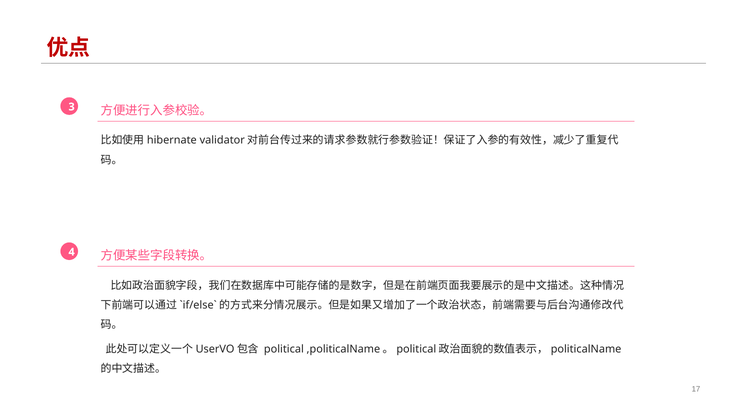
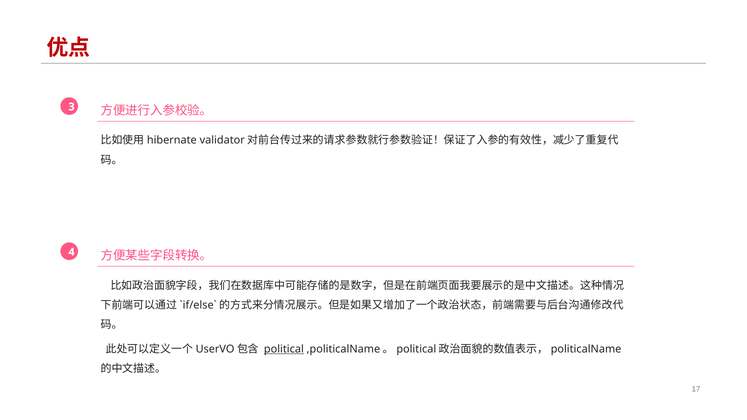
political underline: none -> present
